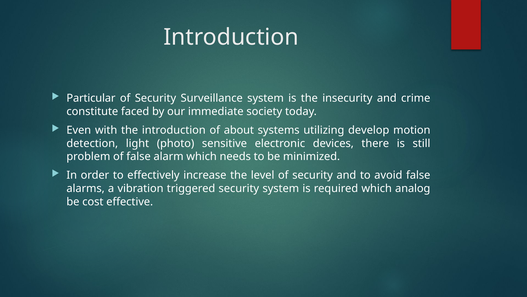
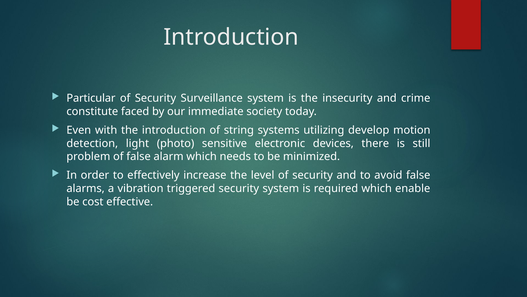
about: about -> string
analog: analog -> enable
